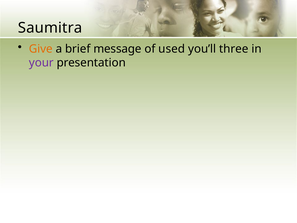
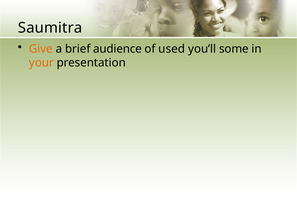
message: message -> audience
three: three -> some
your colour: purple -> orange
